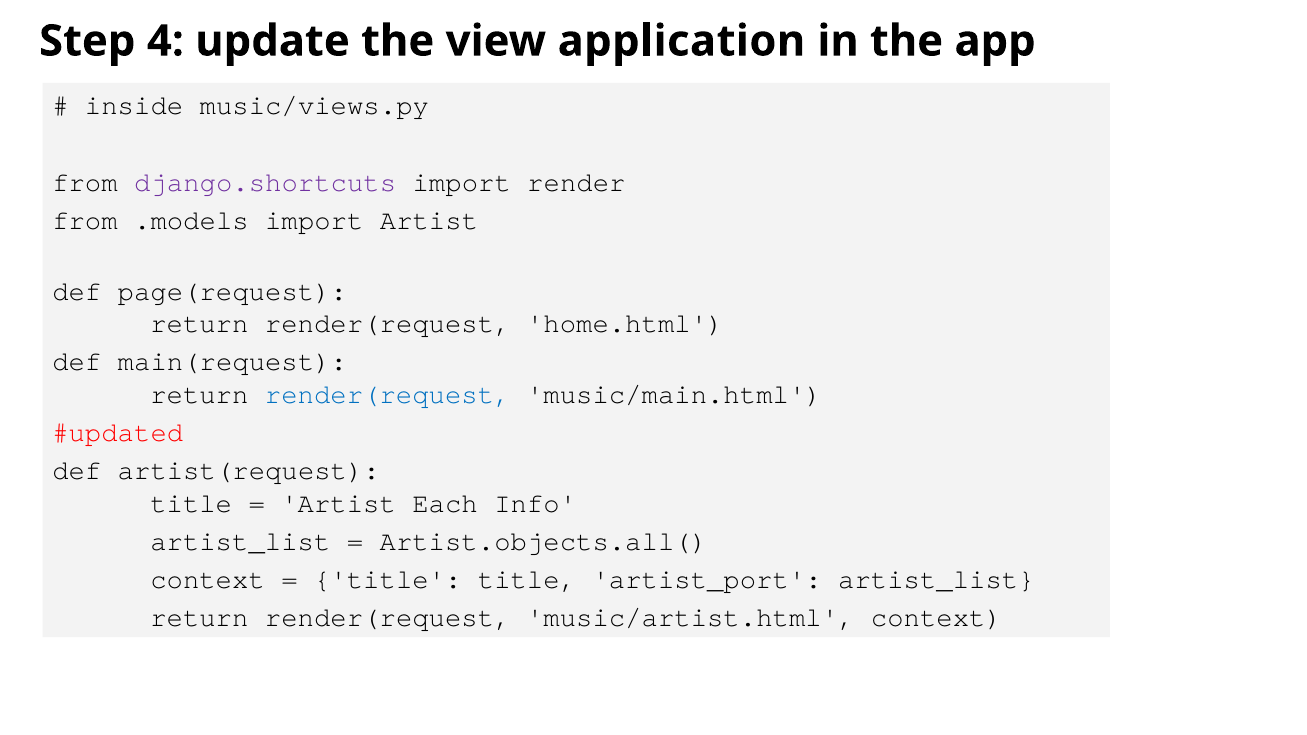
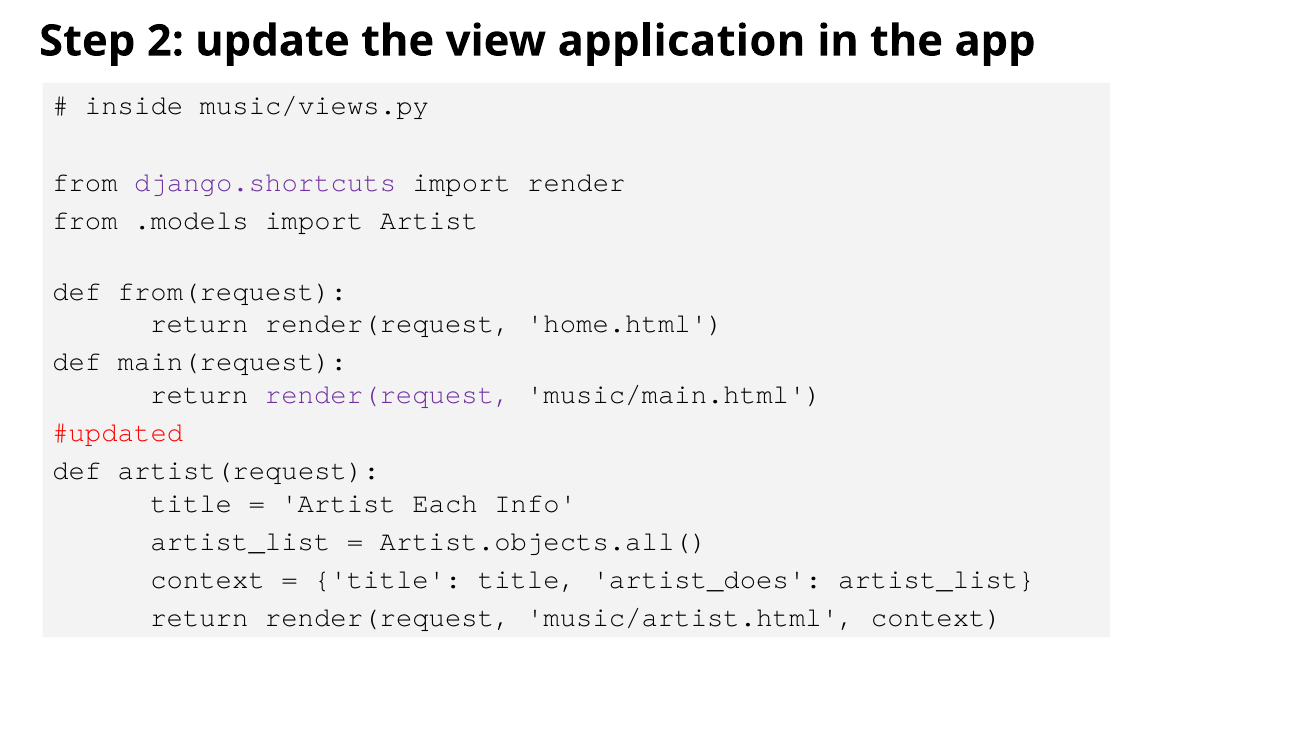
4: 4 -> 2
page(request: page(request -> from(request
render(request at (388, 395) colour: blue -> purple
artist_port: artist_port -> artist_does
